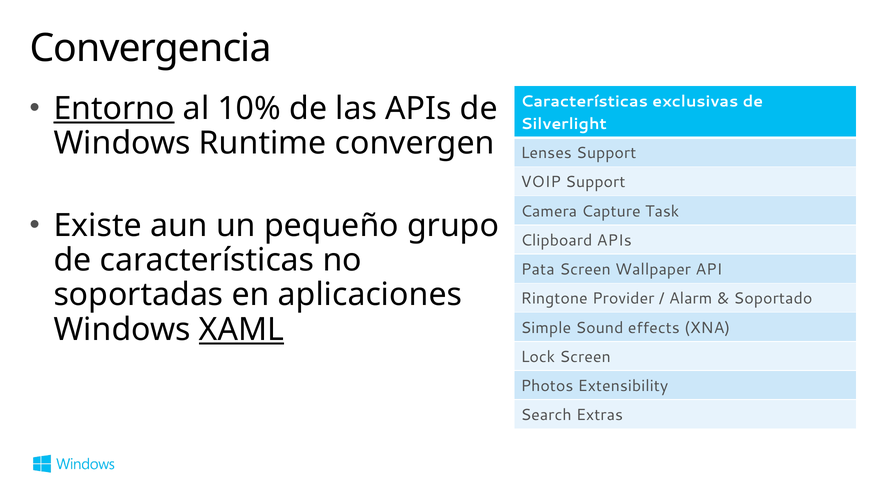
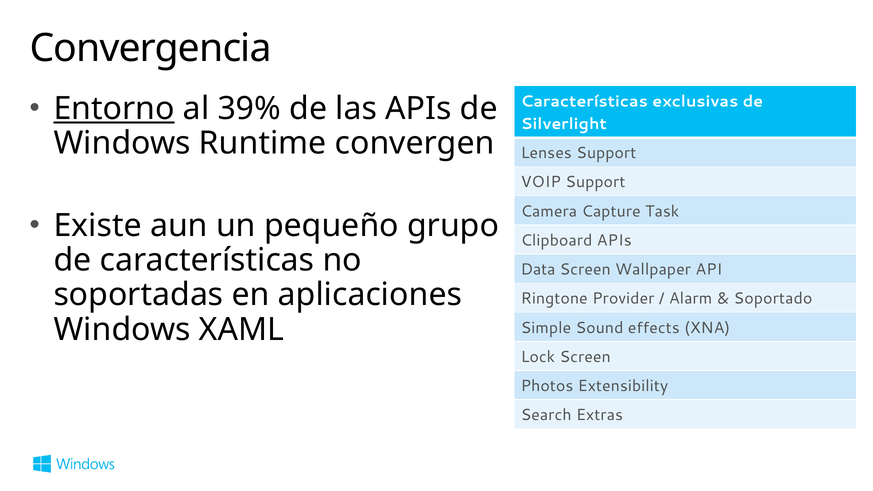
10%: 10% -> 39%
Pata: Pata -> Data
XAML underline: present -> none
